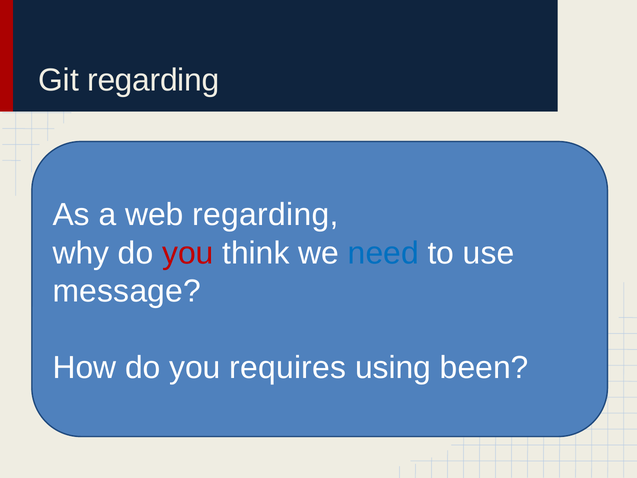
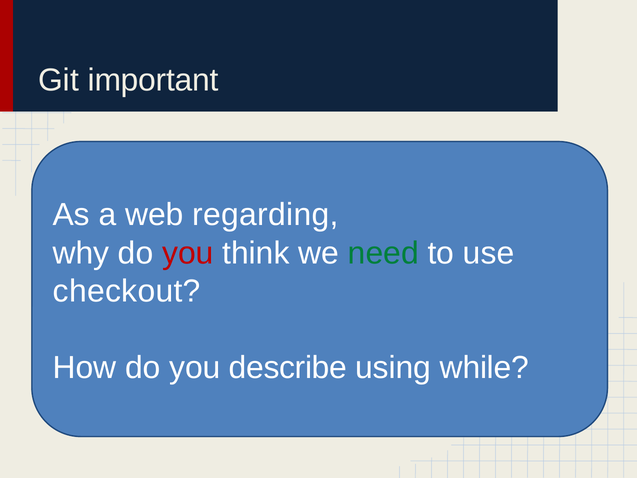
Git regarding: regarding -> important
need colour: blue -> green
message: message -> checkout
requires: requires -> describe
been: been -> while
